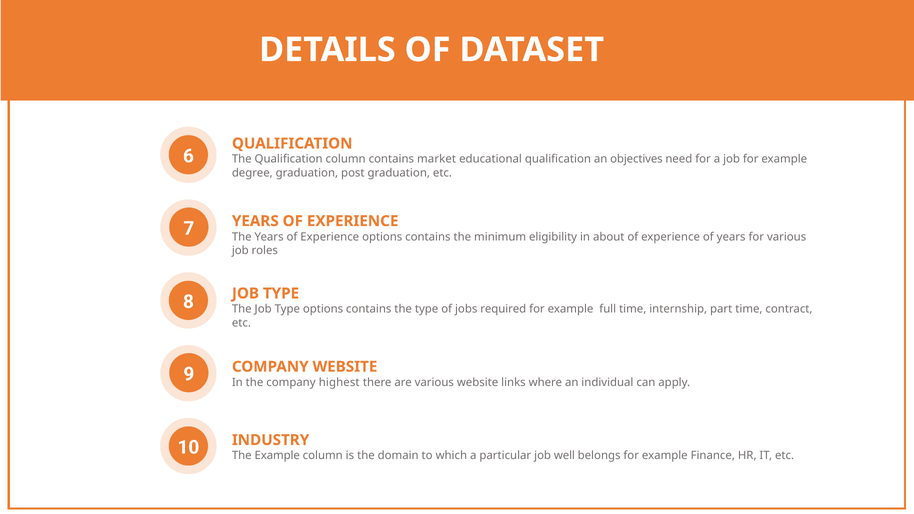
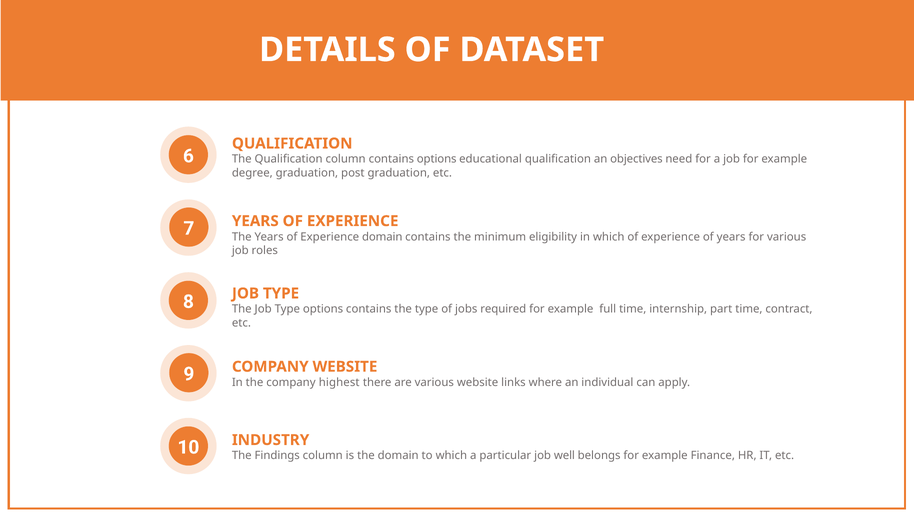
contains market: market -> options
Experience options: options -> domain
in about: about -> which
The Example: Example -> Findings
